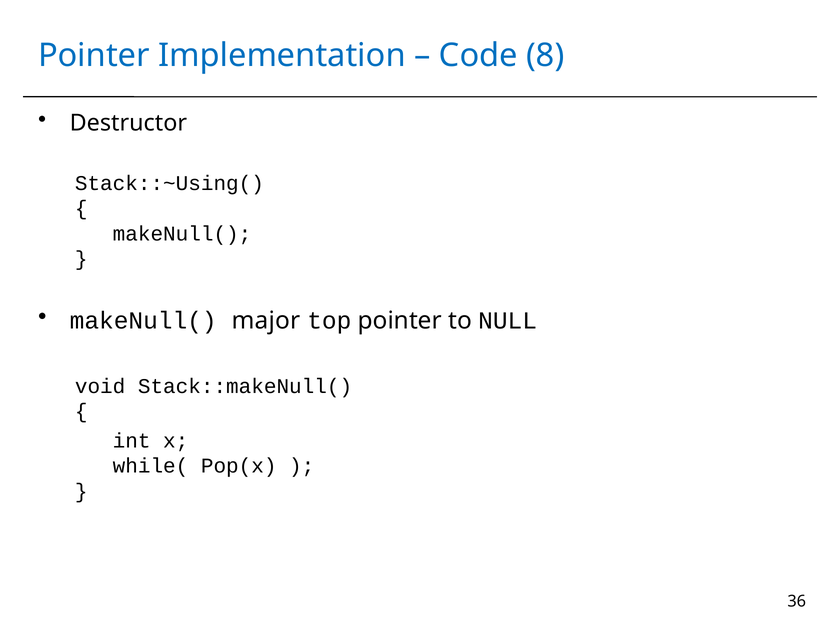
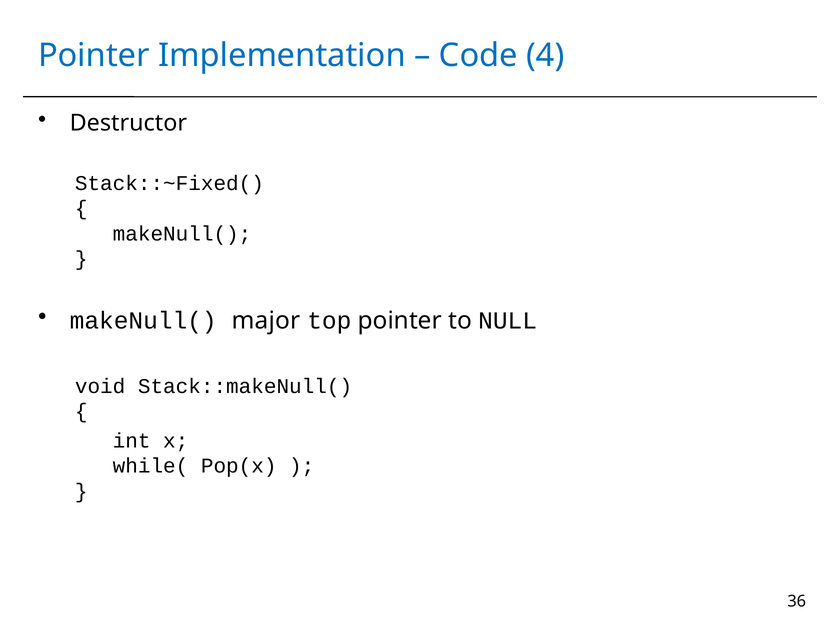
8: 8 -> 4
Stack::~Using(: Stack::~Using( -> Stack::~Fixed(
